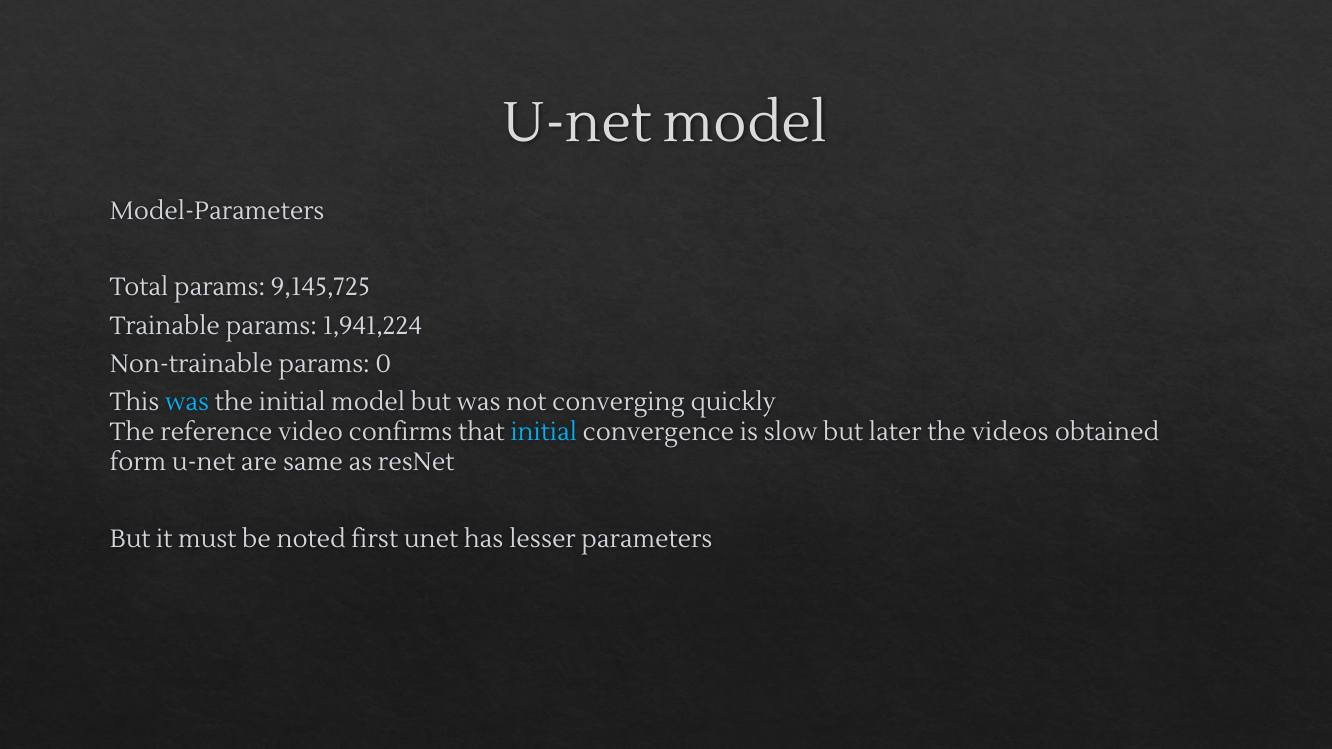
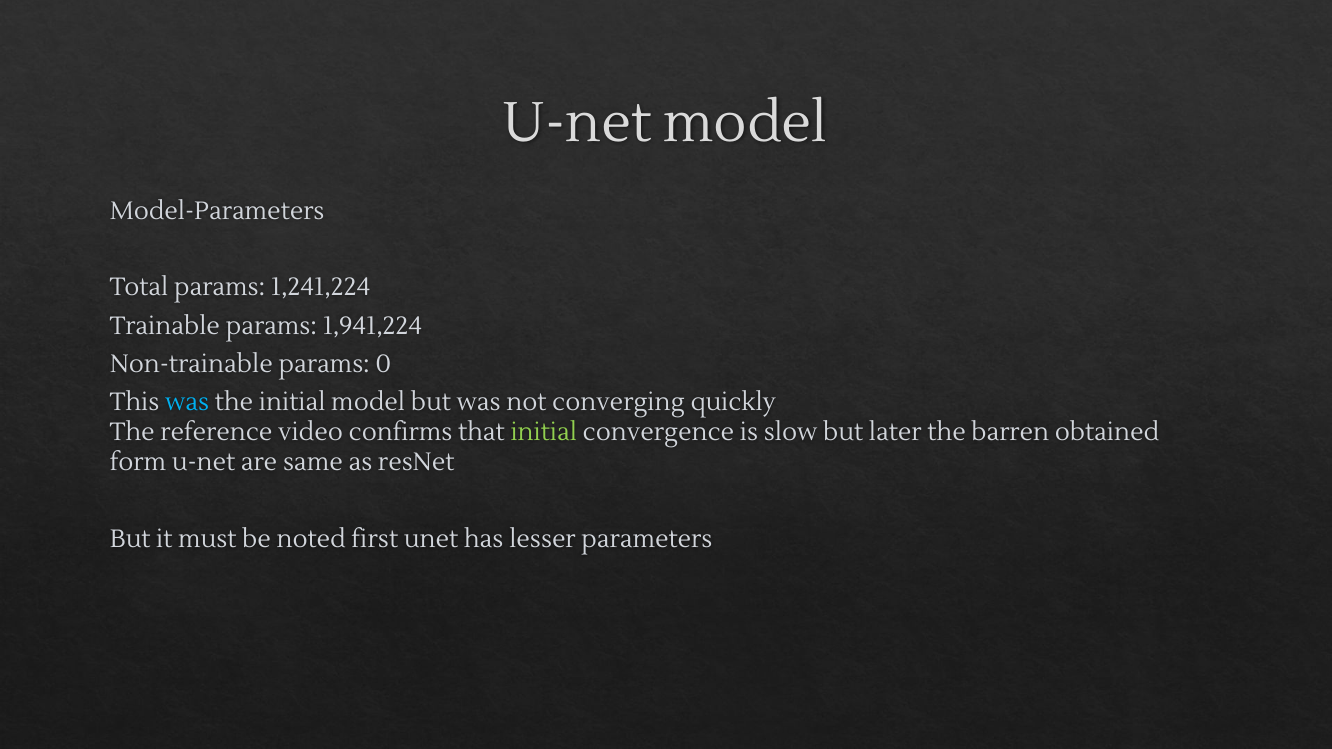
9,145,725: 9,145,725 -> 1,241,224
initial at (544, 432) colour: light blue -> light green
videos: videos -> barren
